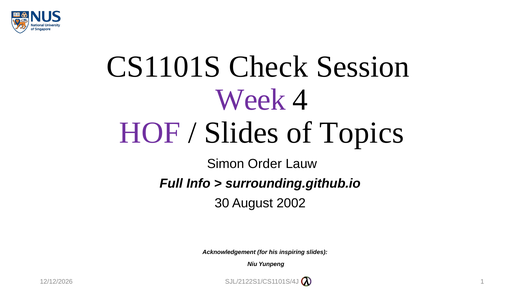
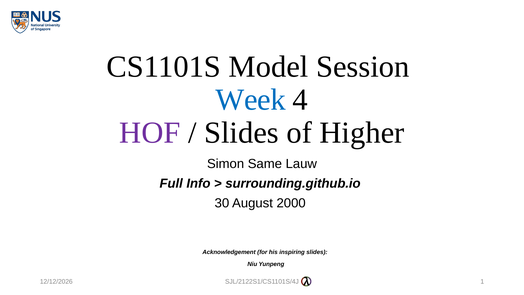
Check: Check -> Model
Week colour: purple -> blue
Topics: Topics -> Higher
Order: Order -> Same
2002: 2002 -> 2000
